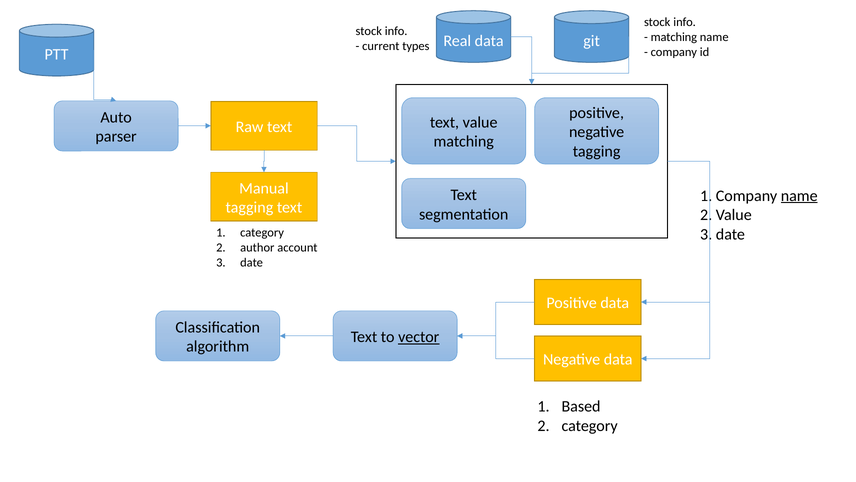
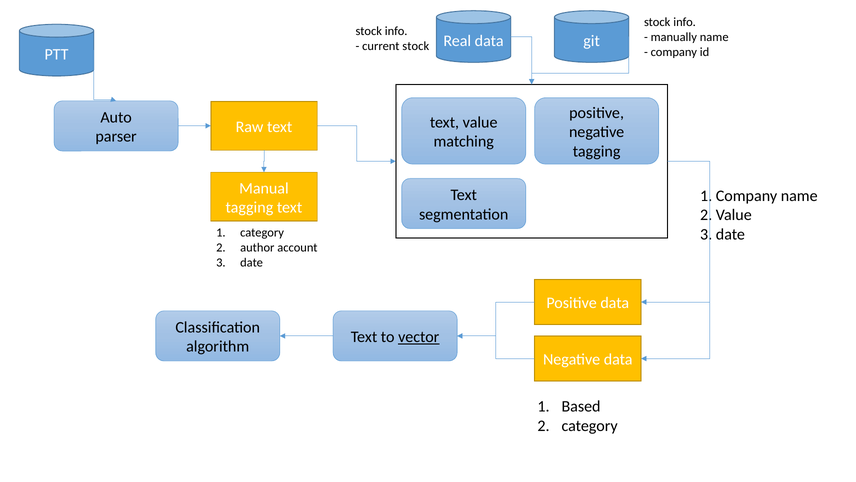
matching at (674, 37): matching -> manually
current types: types -> stock
name at (799, 196) underline: present -> none
